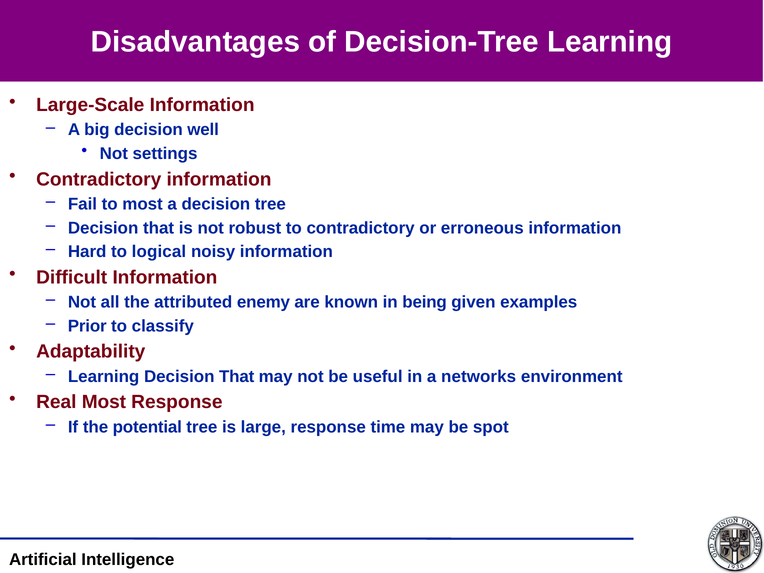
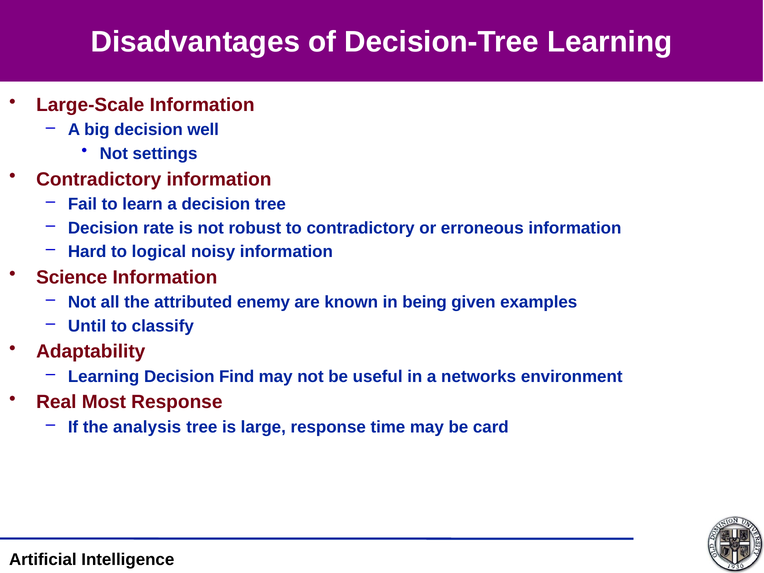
to most: most -> learn
that at (159, 228): that -> rate
Difficult: Difficult -> Science
Prior: Prior -> Until
Learning Decision That: That -> Find
potential: potential -> analysis
spot: spot -> card
